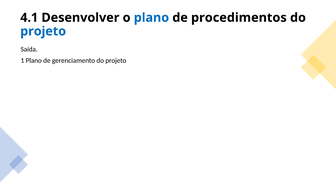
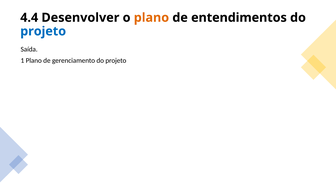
4.1: 4.1 -> 4.4
plano at (151, 18) colour: blue -> orange
procedimentos: procedimentos -> entendimentos
